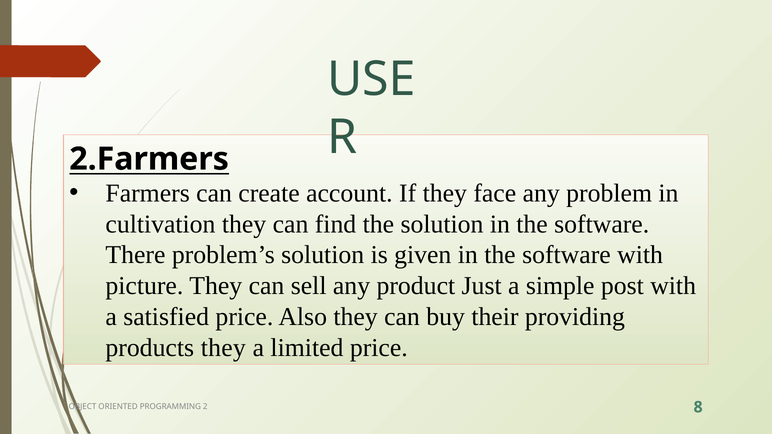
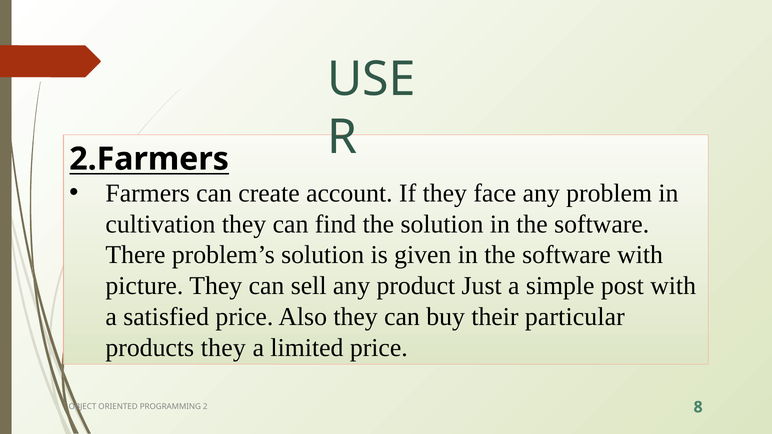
providing: providing -> particular
